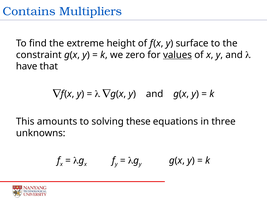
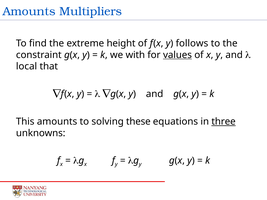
Contains at (29, 11): Contains -> Amounts
surface: surface -> follows
zero: zero -> with
have: have -> local
three underline: none -> present
